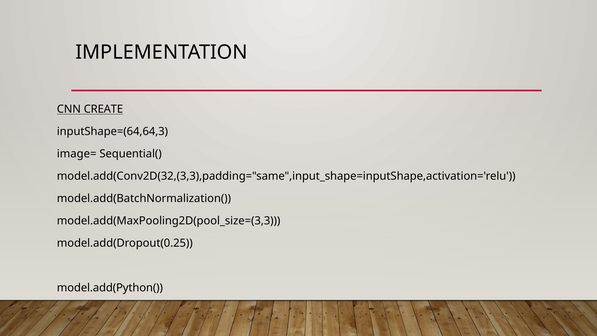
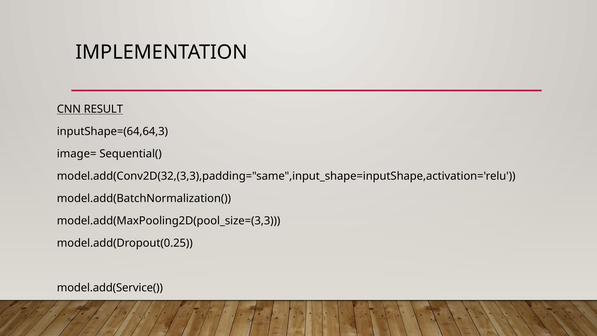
CREATE: CREATE -> RESULT
model.add(Python(: model.add(Python( -> model.add(Service(
